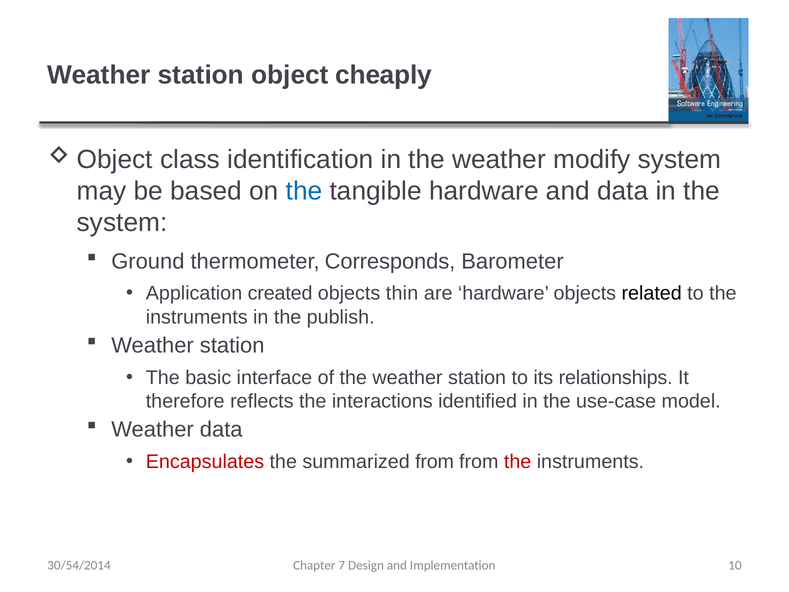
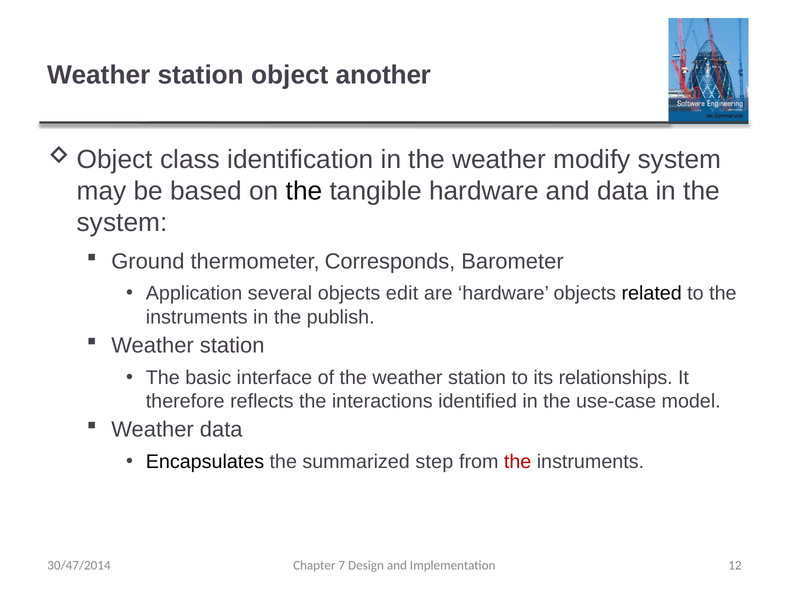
cheaply: cheaply -> another
the at (304, 191) colour: blue -> black
created: created -> several
thin: thin -> edit
Encapsulates colour: red -> black
summarized from: from -> step
10: 10 -> 12
30/54/2014: 30/54/2014 -> 30/47/2014
